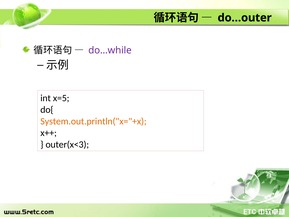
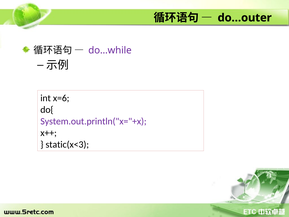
x=5: x=5 -> x=6
System.out.println("x="+x colour: orange -> purple
outer(x<3: outer(x<3 -> static(x<3
